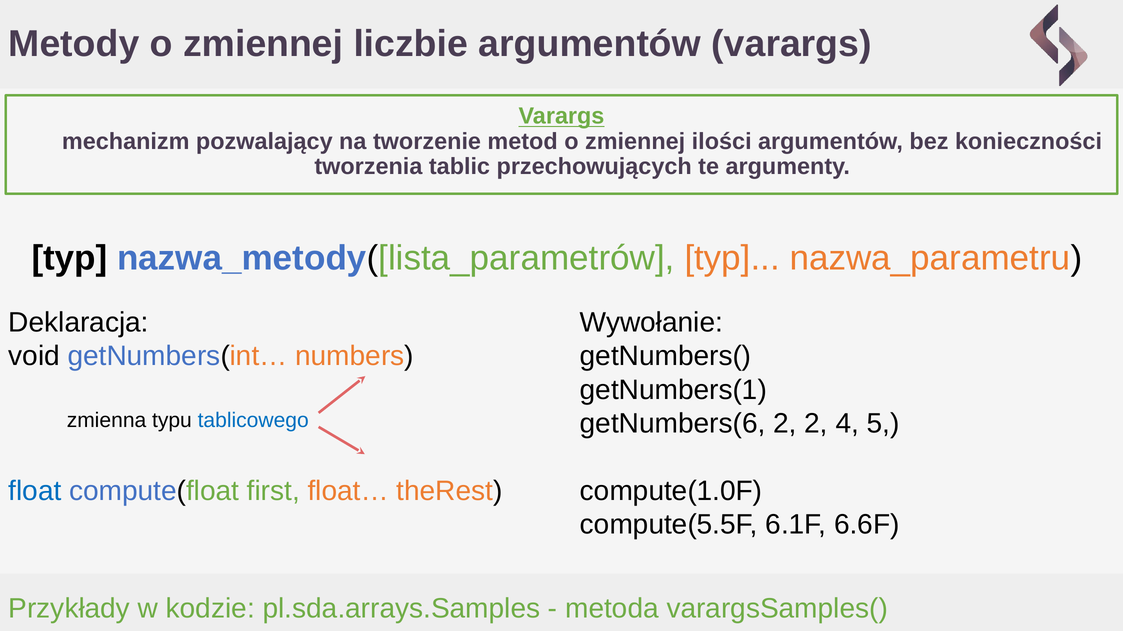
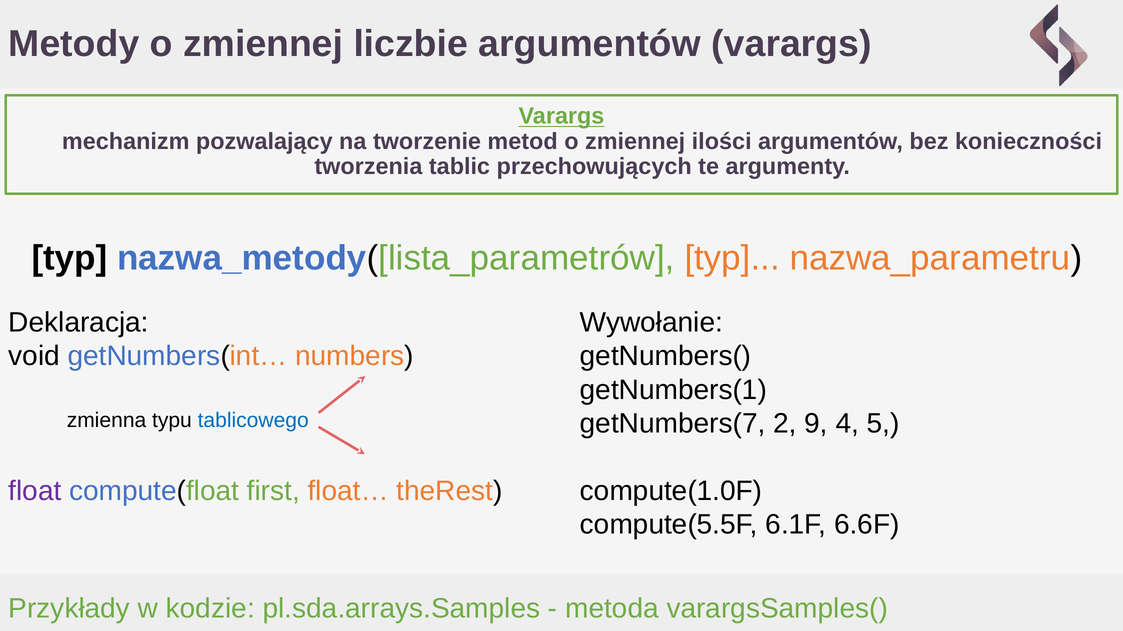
getNumbers(6: getNumbers(6 -> getNumbers(7
2 2: 2 -> 9
float colour: blue -> purple
